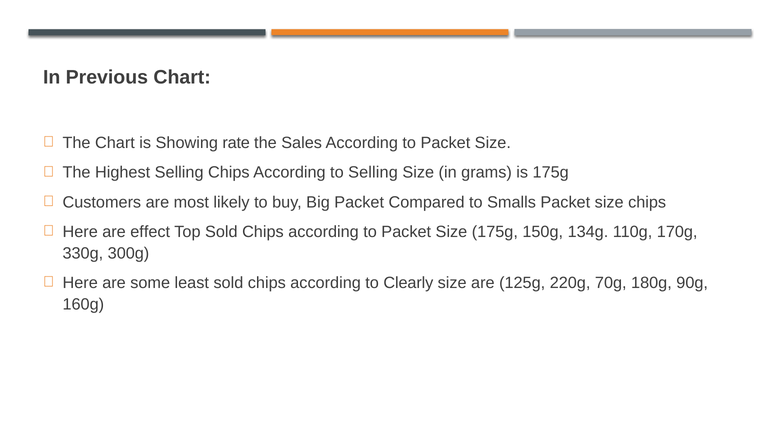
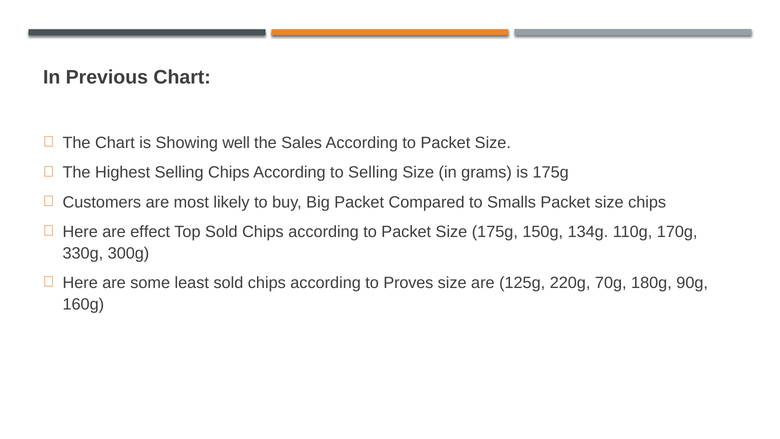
rate: rate -> well
Clearly: Clearly -> Proves
